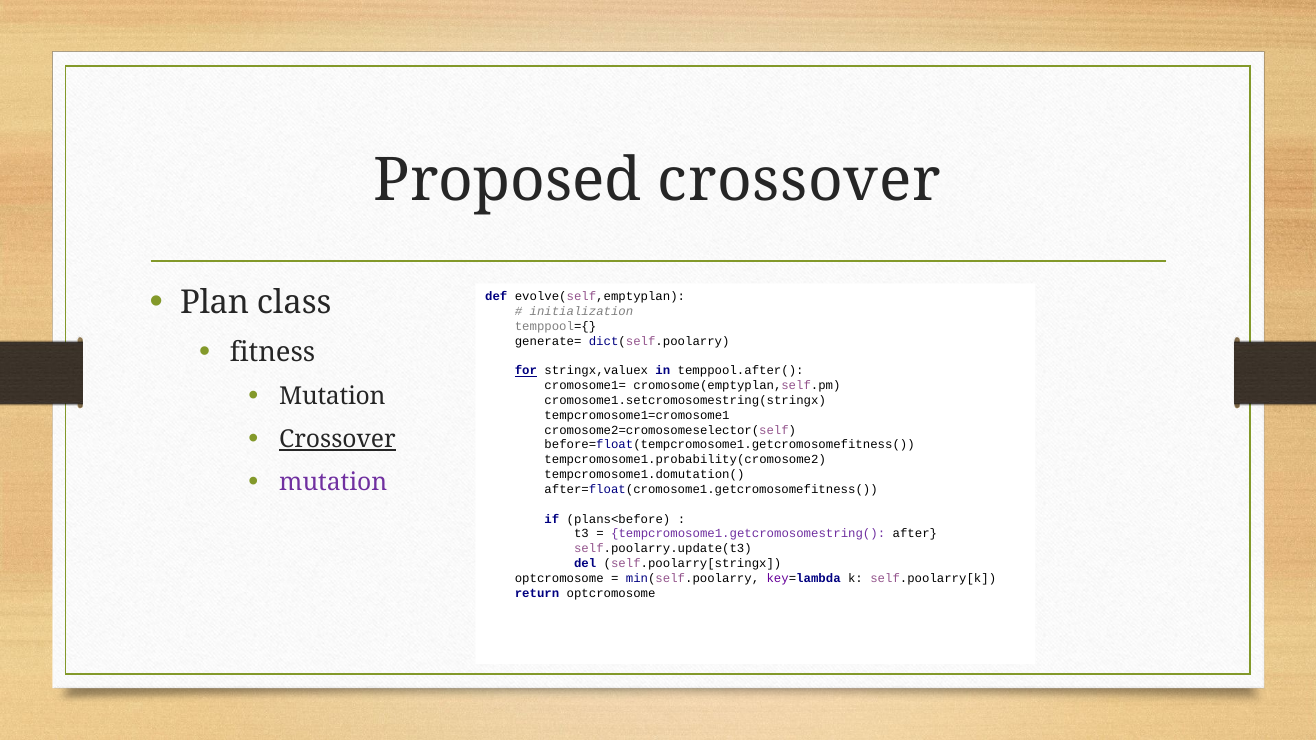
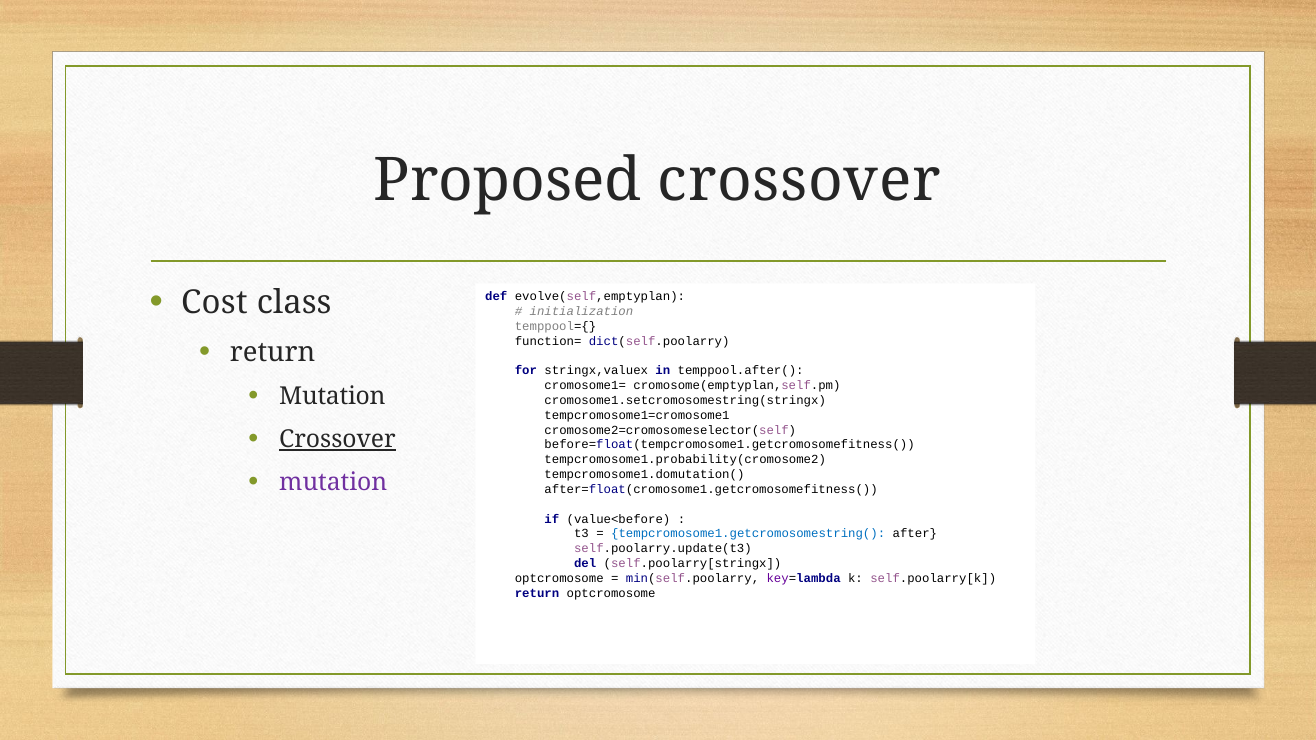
Plan: Plan -> Cost
generate=: generate= -> function=
fitness at (273, 353): fitness -> return
for underline: present -> none
plans<before: plans<before -> value<before
tempcromosome1.getcromosomestring( colour: purple -> blue
